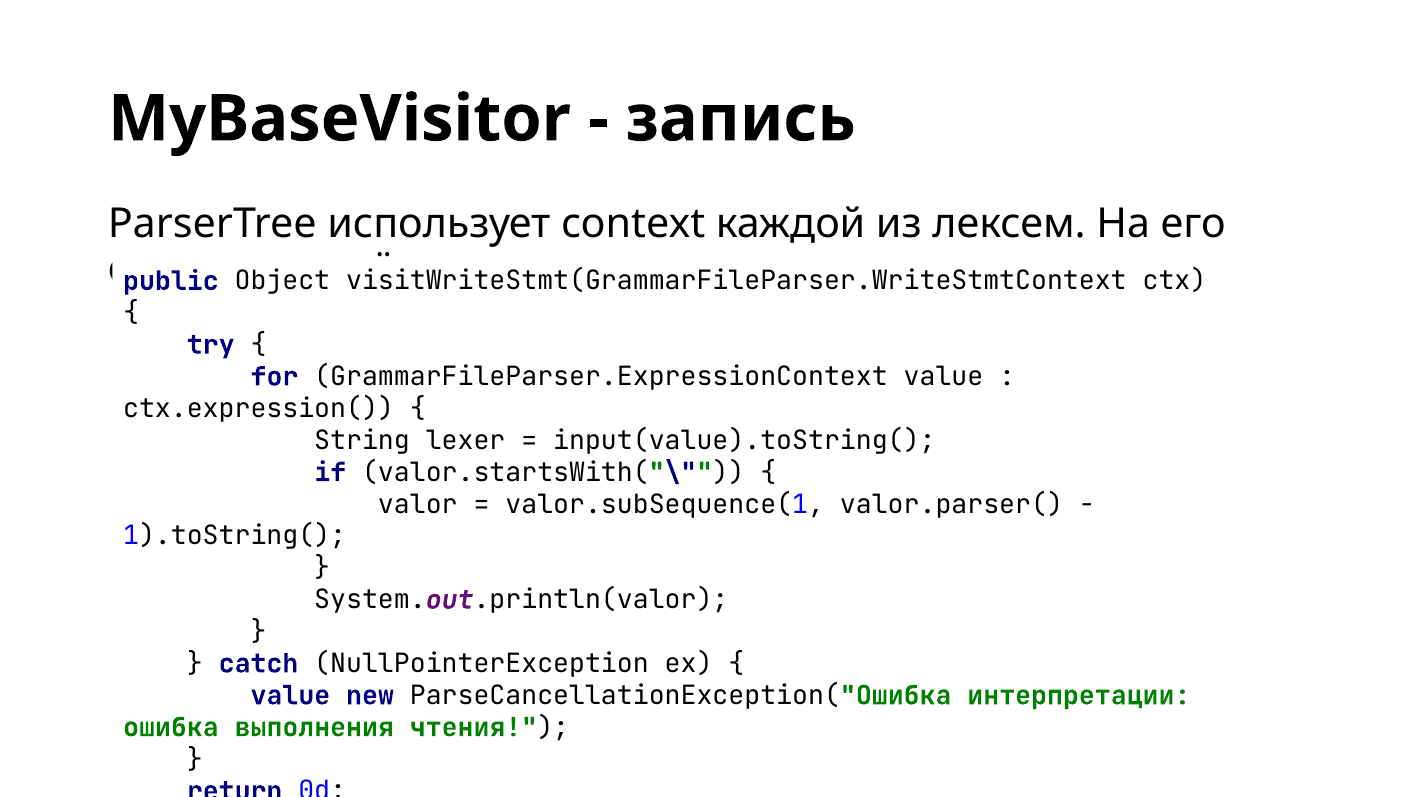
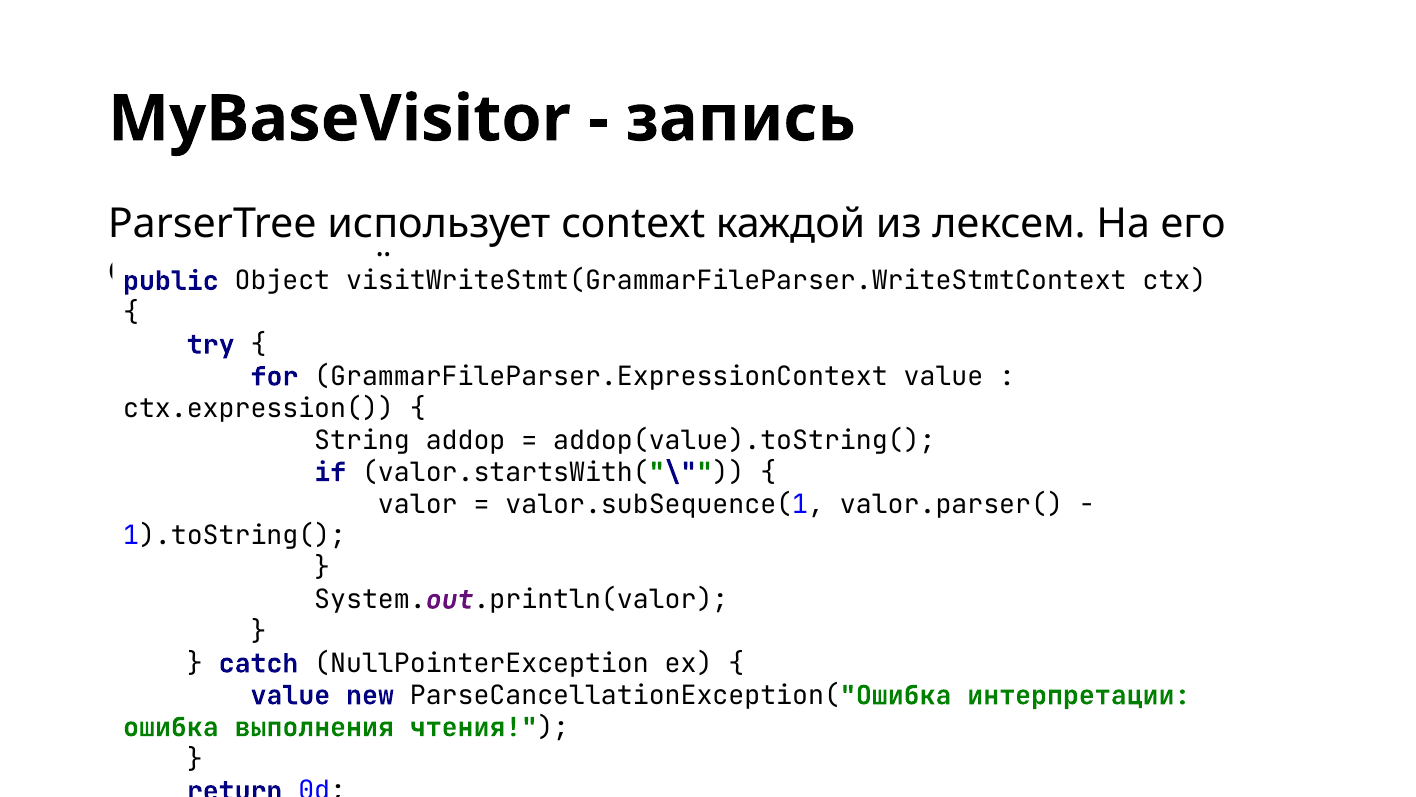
lexer: lexer -> addop
input(value).toString(: input(value).toString( -> addop(value).toString(
